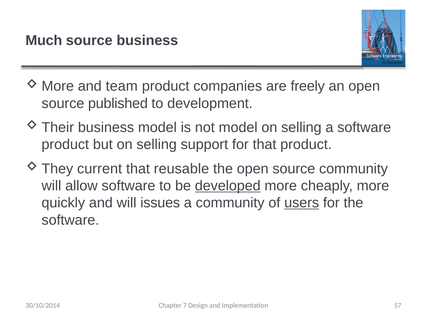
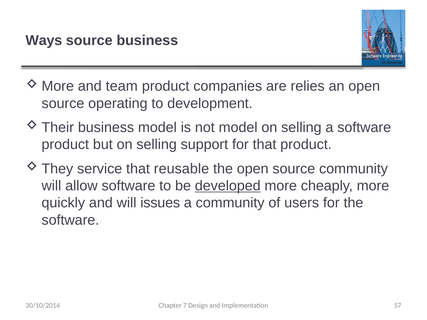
Much: Much -> Ways
freely: freely -> relies
published: published -> operating
current: current -> service
users underline: present -> none
